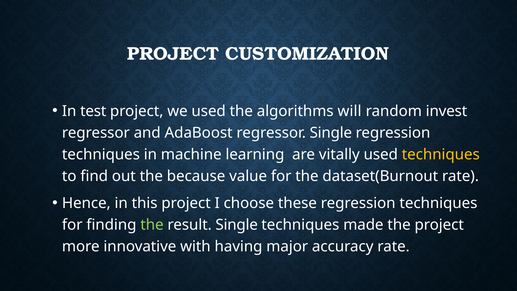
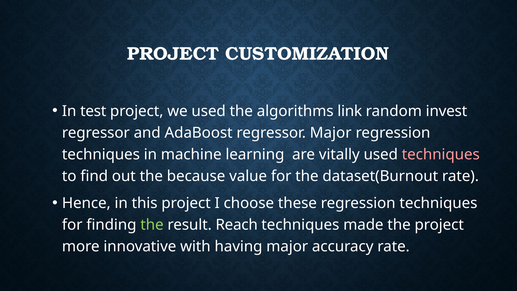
will: will -> link
regressor Single: Single -> Major
techniques at (441, 154) colour: yellow -> pink
result Single: Single -> Reach
